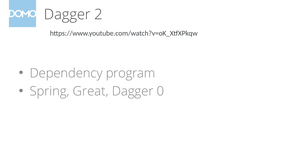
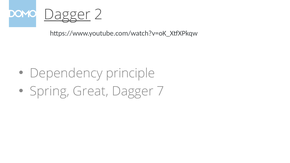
Dagger at (67, 15) underline: none -> present
program: program -> principle
0: 0 -> 7
